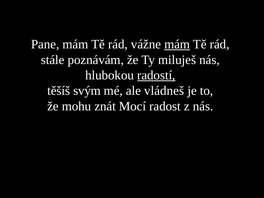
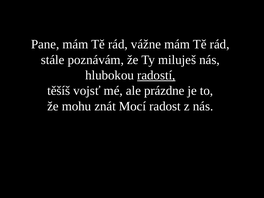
mám at (177, 44) underline: present -> none
svým: svým -> vojsť
vládneš: vládneš -> prázdne
